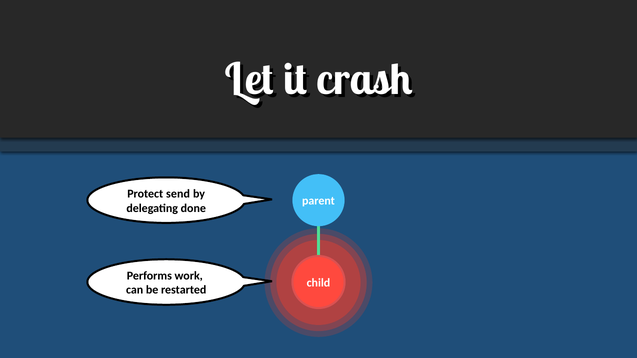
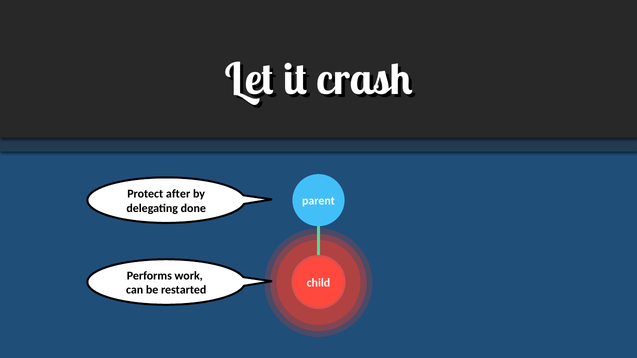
send: send -> after
